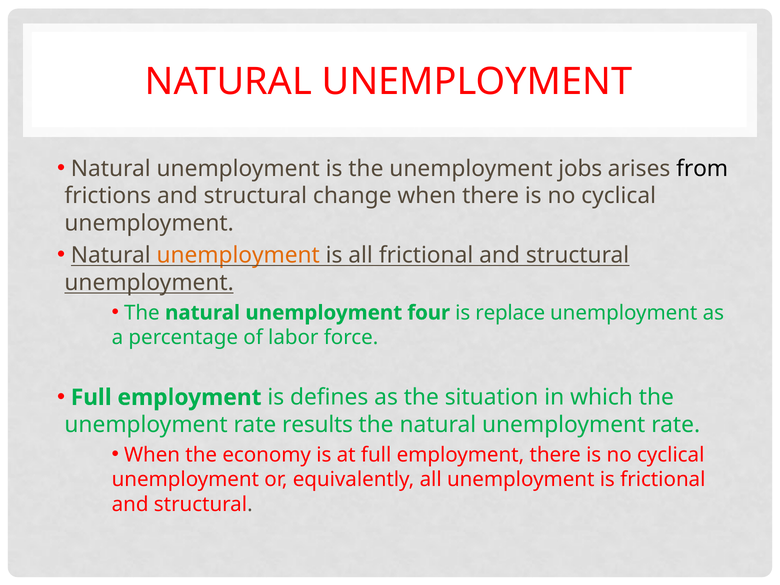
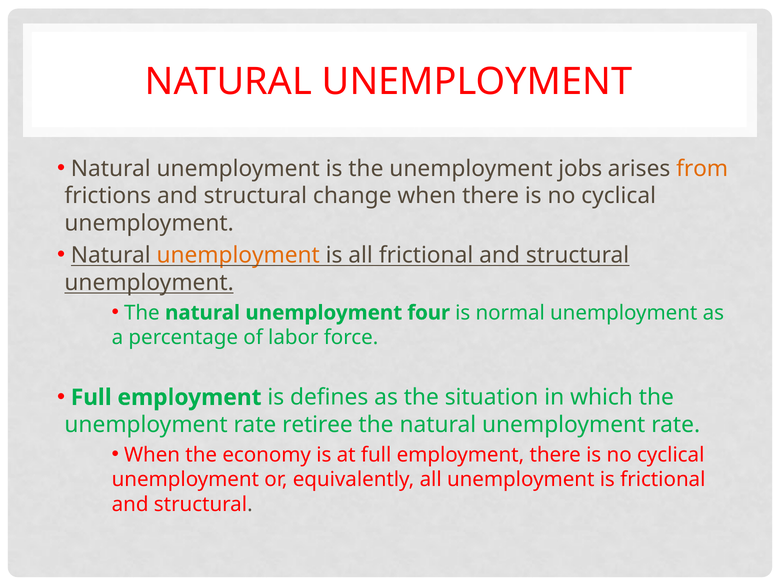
from colour: black -> orange
replace: replace -> normal
results: results -> retiree
